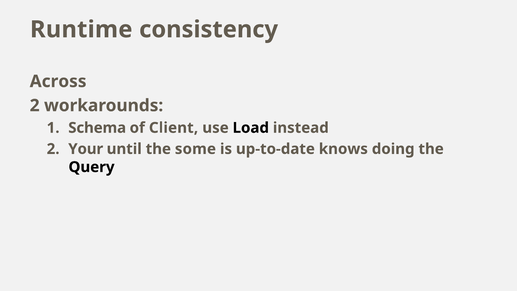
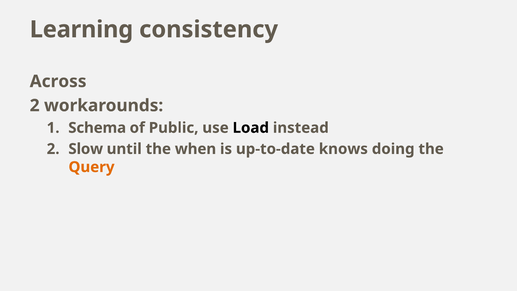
Runtime: Runtime -> Learning
Client: Client -> Public
Your: Your -> Slow
some: some -> when
Query colour: black -> orange
